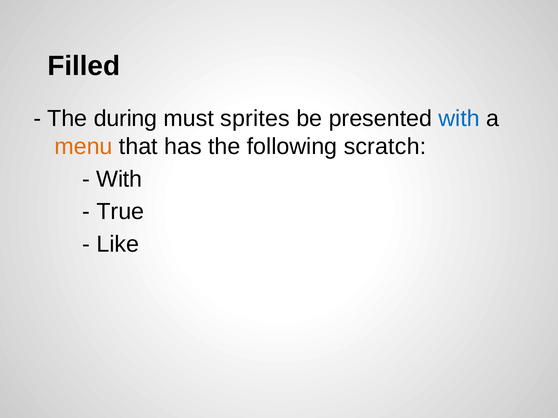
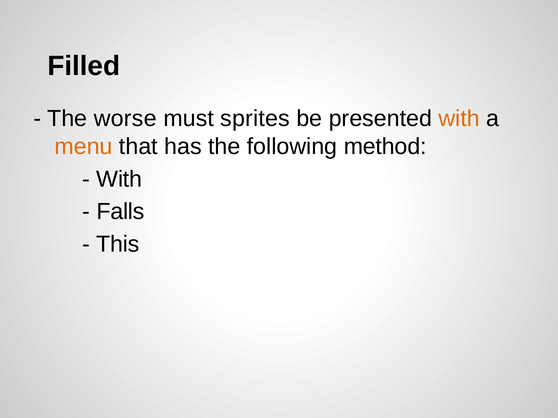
during: during -> worse
with at (459, 119) colour: blue -> orange
scratch: scratch -> method
True: True -> Falls
Like: Like -> This
